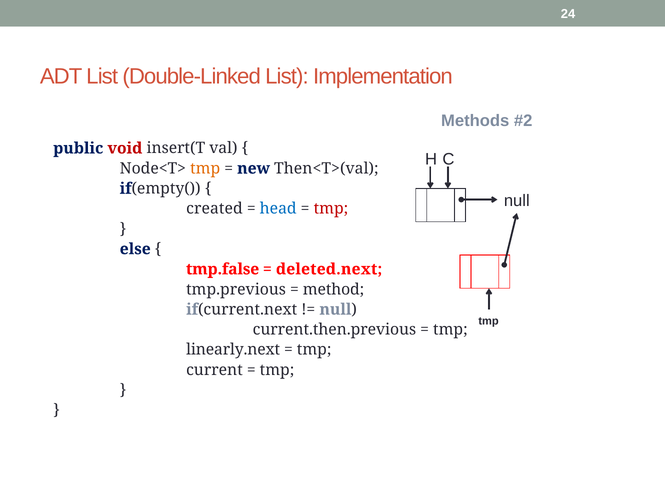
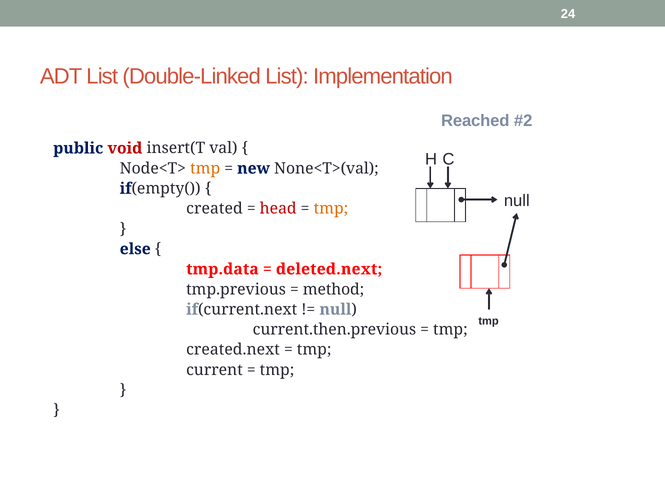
Methods: Methods -> Reached
Then<T>(val: Then<T>(val -> None<T>(val
head colour: blue -> red
tmp at (331, 209) colour: red -> orange
tmp.false: tmp.false -> tmp.data
linearly.next: linearly.next -> created.next
